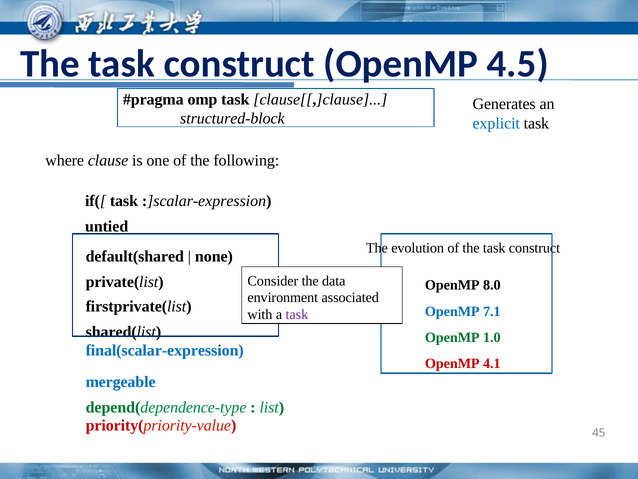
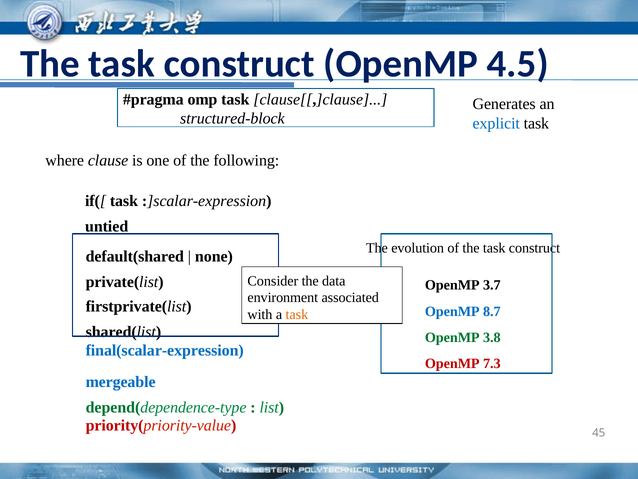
8.0: 8.0 -> 3.7
7.1: 7.1 -> 8.7
task at (297, 314) colour: purple -> orange
1.0: 1.0 -> 3.8
4.1: 4.1 -> 7.3
